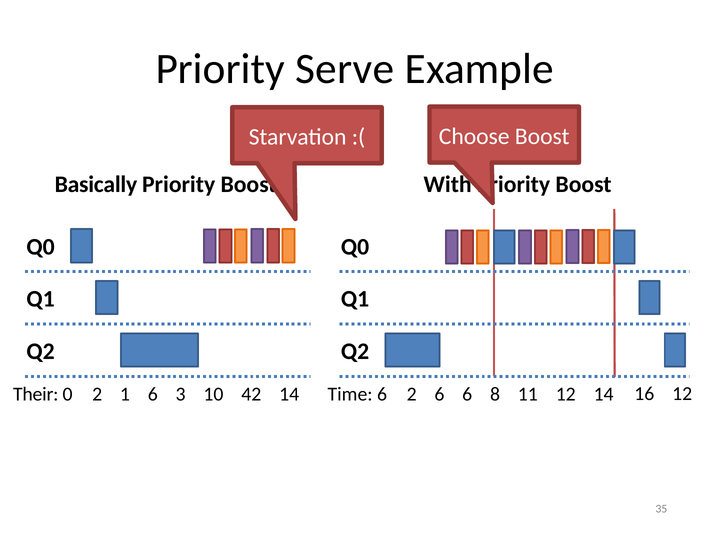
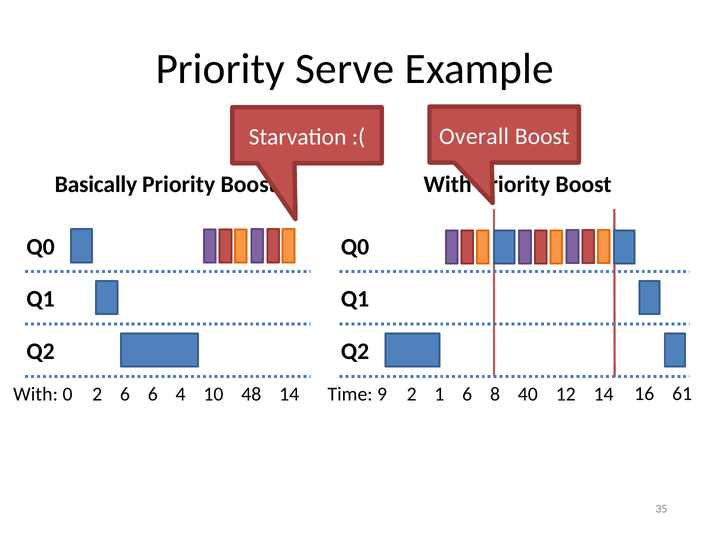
Choose: Choose -> Overall
Their at (36, 394): Their -> With
2 1: 1 -> 6
3: 3 -> 4
42: 42 -> 48
Time 6: 6 -> 9
2 6: 6 -> 1
11: 11 -> 40
16 12: 12 -> 61
